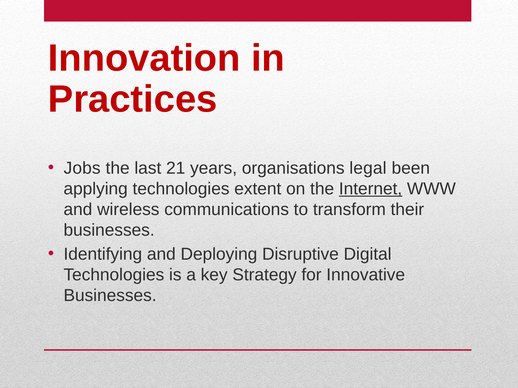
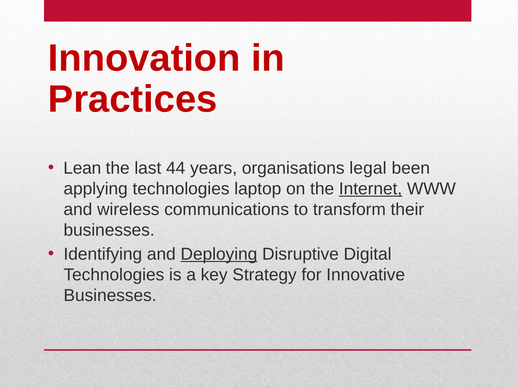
Jobs: Jobs -> Lean
21: 21 -> 44
extent: extent -> laptop
Deploying underline: none -> present
